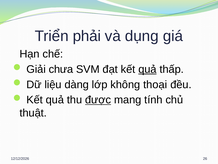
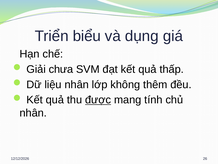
phải: phải -> biểu
quả at (147, 69) underline: present -> none
liệu dàng: dàng -> nhân
thoại: thoại -> thêm
thuật at (33, 113): thuật -> nhân
